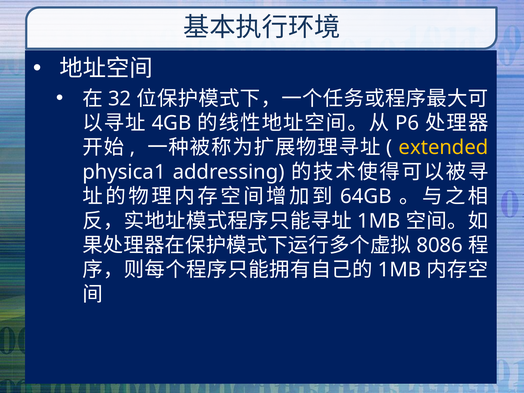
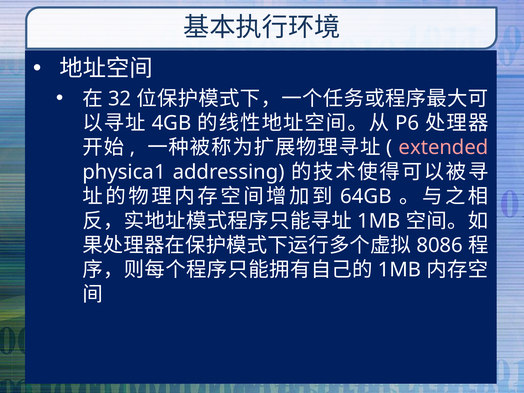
extended colour: yellow -> pink
